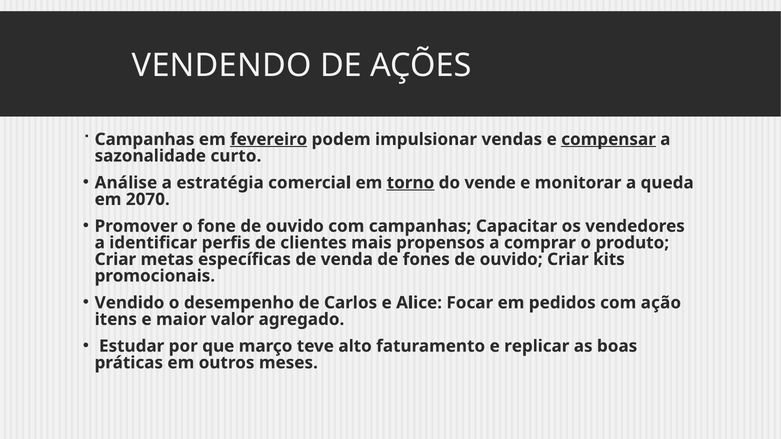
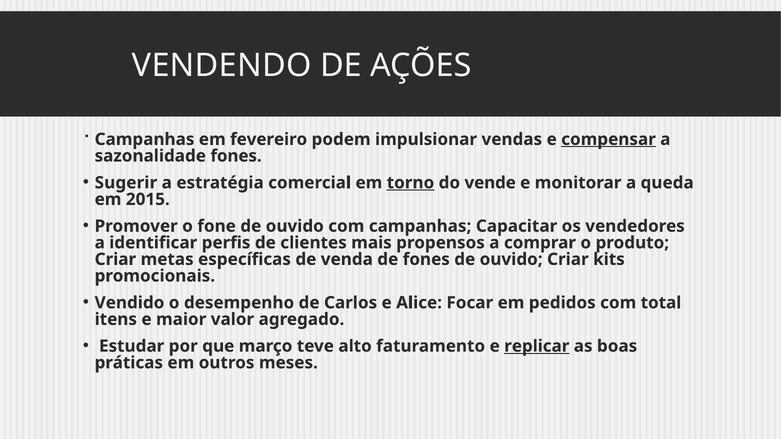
fevereiro underline: present -> none
sazonalidade curto: curto -> fones
Análise: Análise -> Sugerir
2070: 2070 -> 2015
ação: ação -> total
replicar underline: none -> present
